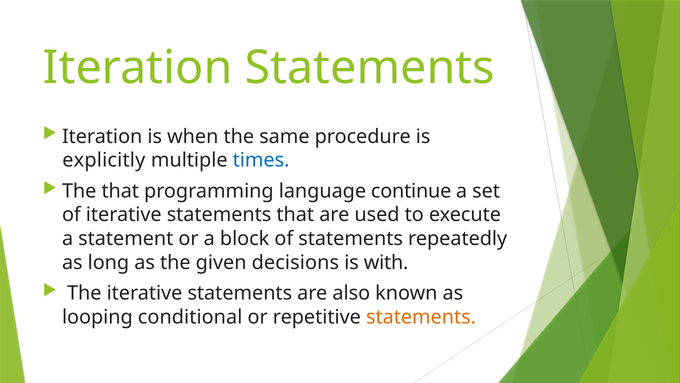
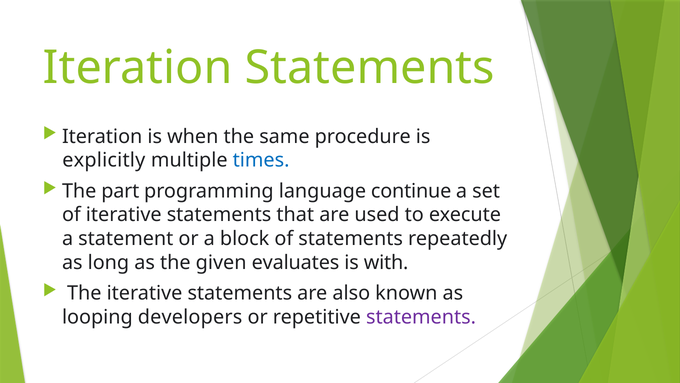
The that: that -> part
decisions: decisions -> evaluates
conditional: conditional -> developers
statements at (421, 317) colour: orange -> purple
